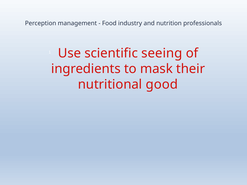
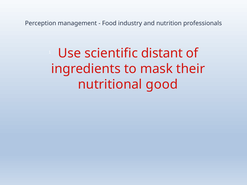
seeing: seeing -> distant
